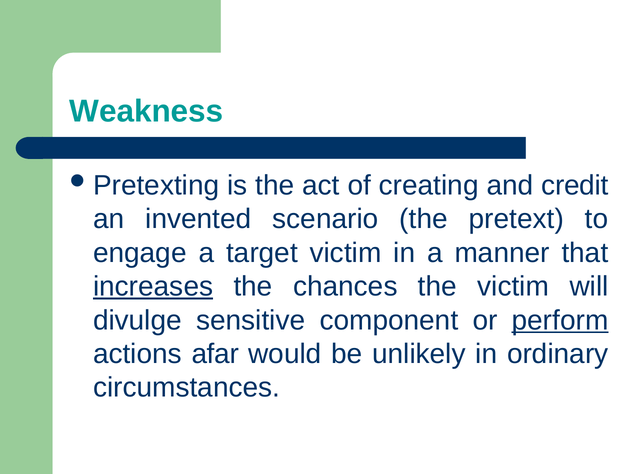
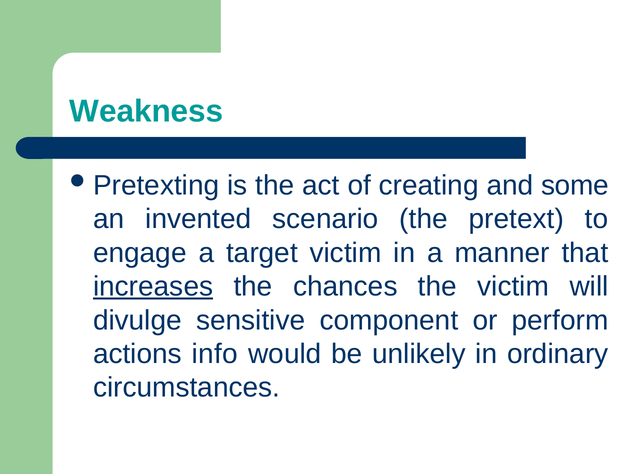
credit: credit -> some
perform underline: present -> none
afar: afar -> info
